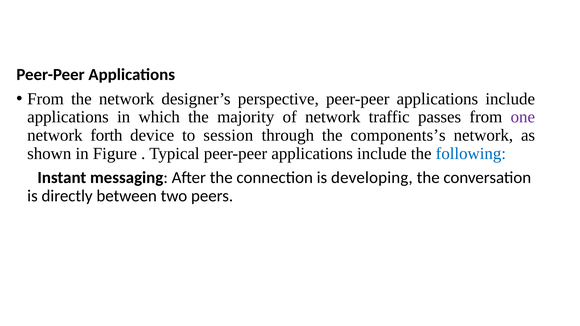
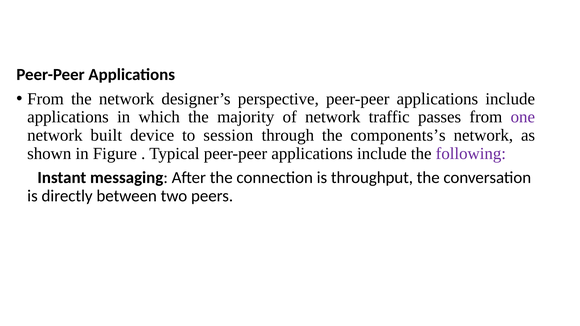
forth: forth -> built
following colour: blue -> purple
developing: developing -> throughput
